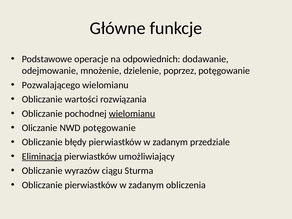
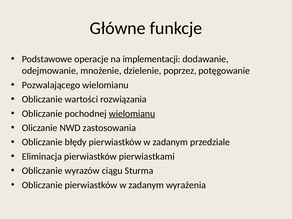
odpowiednich: odpowiednich -> implementacji
NWD potęgowanie: potęgowanie -> zastosowania
Eliminacja underline: present -> none
umożliwiający: umożliwiający -> pierwiastkami
obliczenia: obliczenia -> wyrażenia
